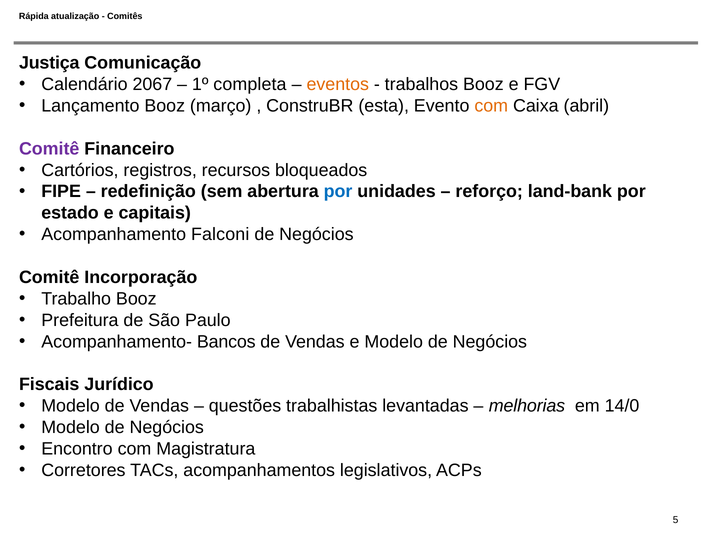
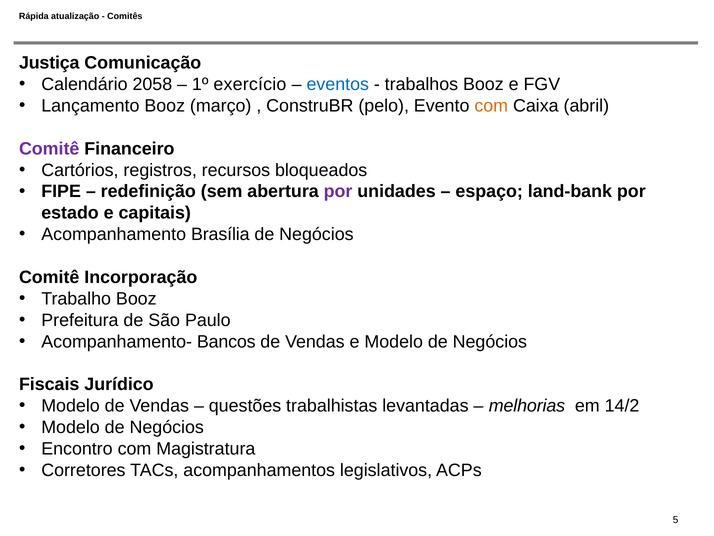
2067: 2067 -> 2058
completa: completa -> exercício
eventos colour: orange -> blue
esta: esta -> pelo
por at (338, 191) colour: blue -> purple
reforço: reforço -> espaço
Falconi: Falconi -> Brasília
14/0: 14/0 -> 14/2
